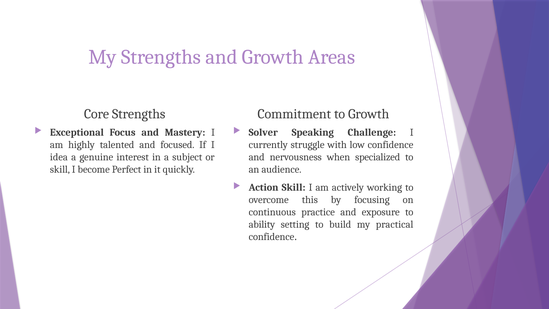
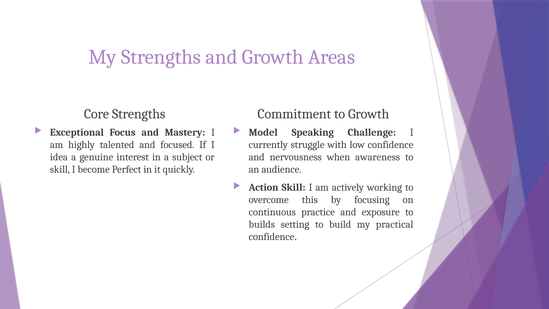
Solver: Solver -> Model
specialized: specialized -> awareness
ability: ability -> builds
